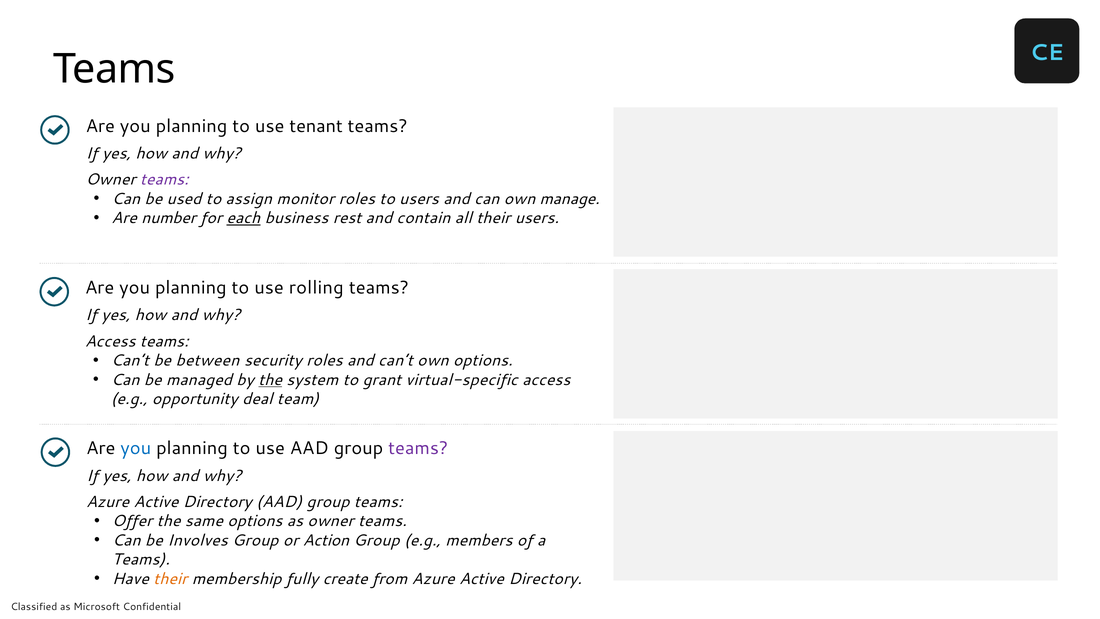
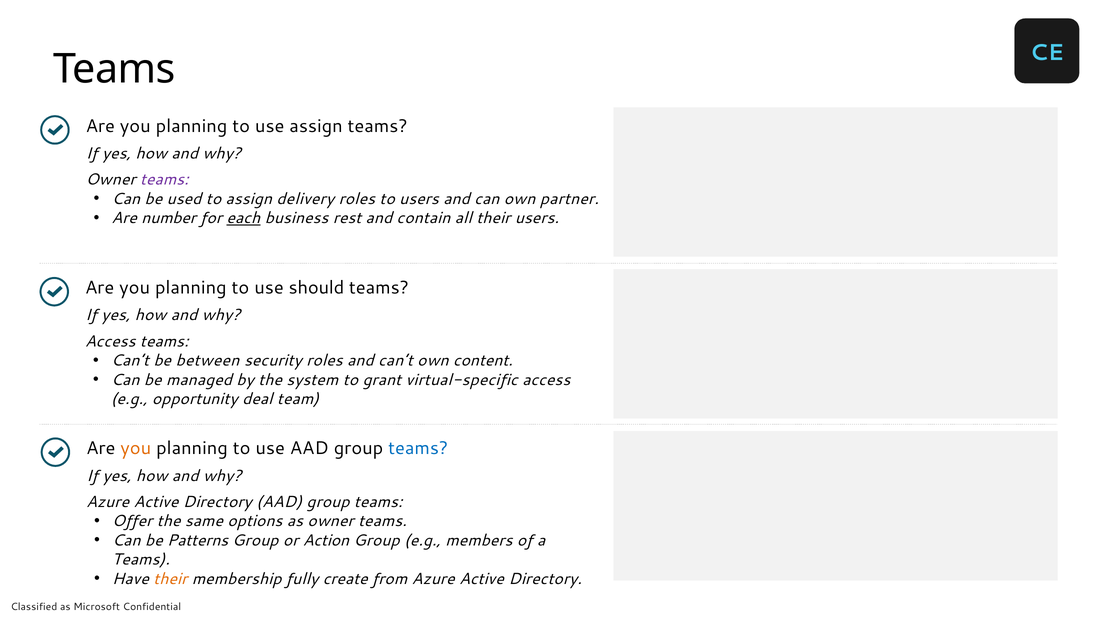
use tenant: tenant -> assign
monitor: monitor -> delivery
manage: manage -> partner
rolling: rolling -> should
own options: options -> content
the at (270, 380) underline: present -> none
you at (136, 448) colour: blue -> orange
teams at (418, 448) colour: purple -> blue
Involves: Involves -> Patterns
